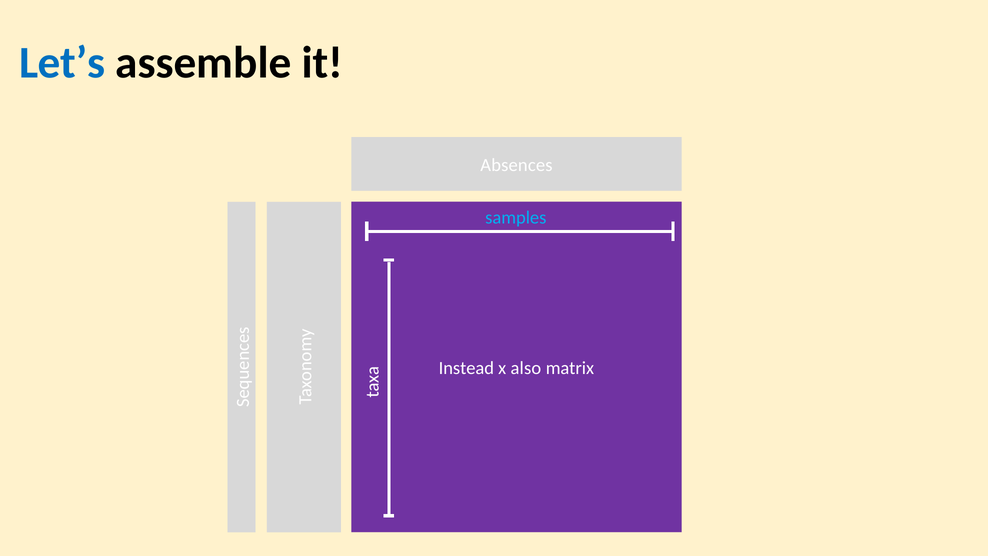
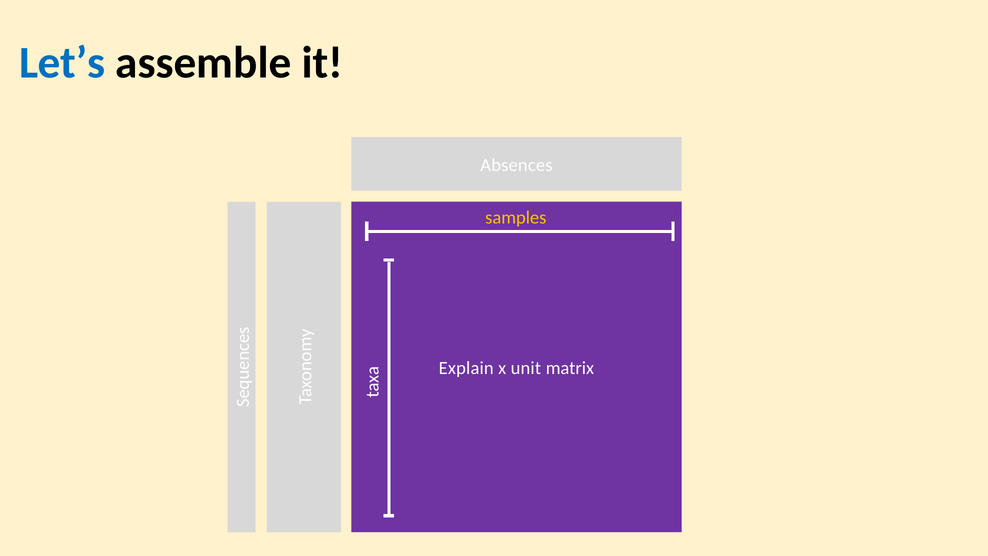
samples colour: light blue -> yellow
Instead: Instead -> Explain
also: also -> unit
